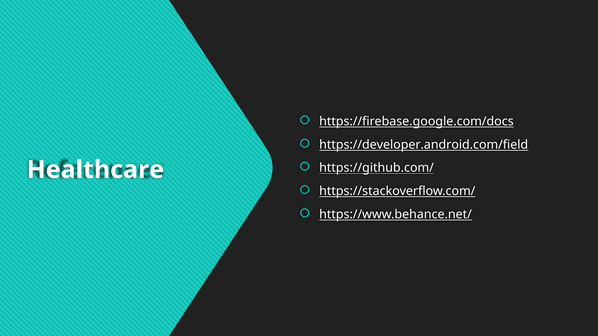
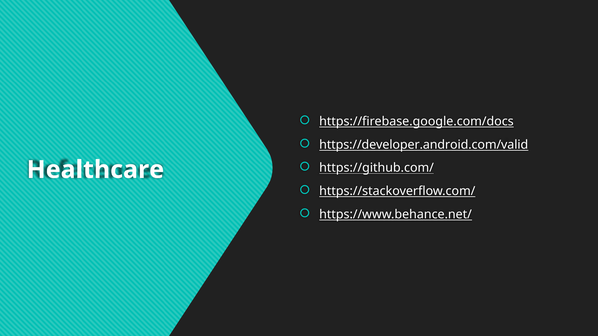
https://developer.android.com/field: https://developer.android.com/field -> https://developer.android.com/valid
